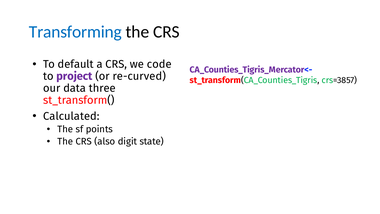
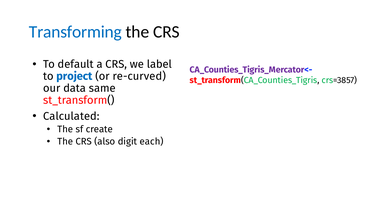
code: code -> label
project colour: purple -> blue
three: three -> same
points: points -> create
state: state -> each
